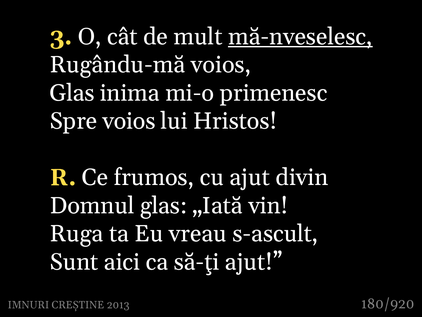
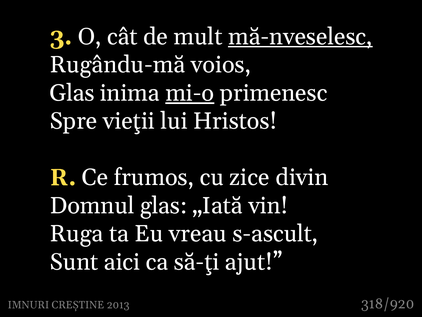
mi-o underline: none -> present
Spre voios: voios -> vieţii
cu ajut: ajut -> zice
180/920: 180/920 -> 318/920
